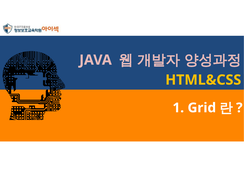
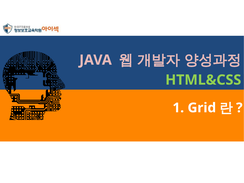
HTML&CSS colour: yellow -> light green
